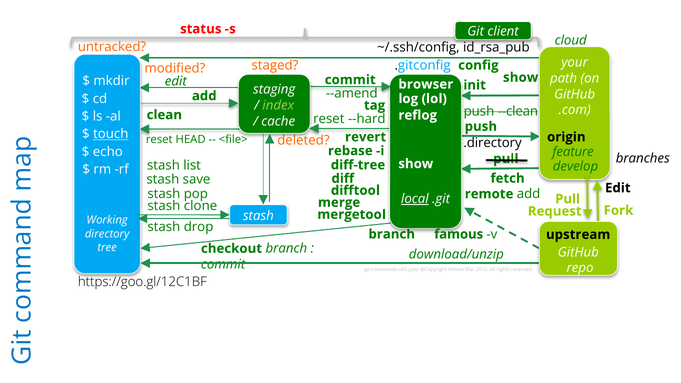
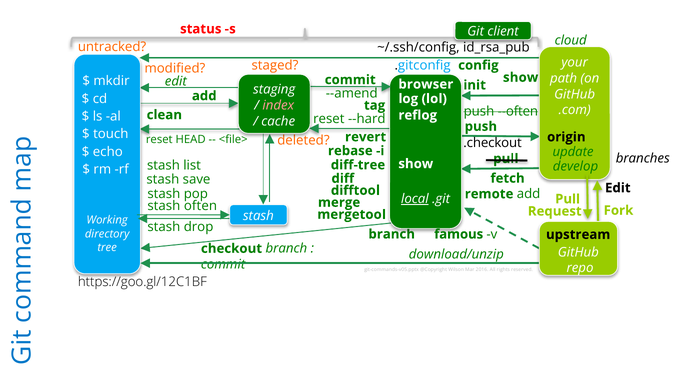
index colour: light green -> pink
--clean: --clean -> --often
touch underline: present -> none
.directory: .directory -> .checkout
feature: feature -> update
clone: clone -> often
